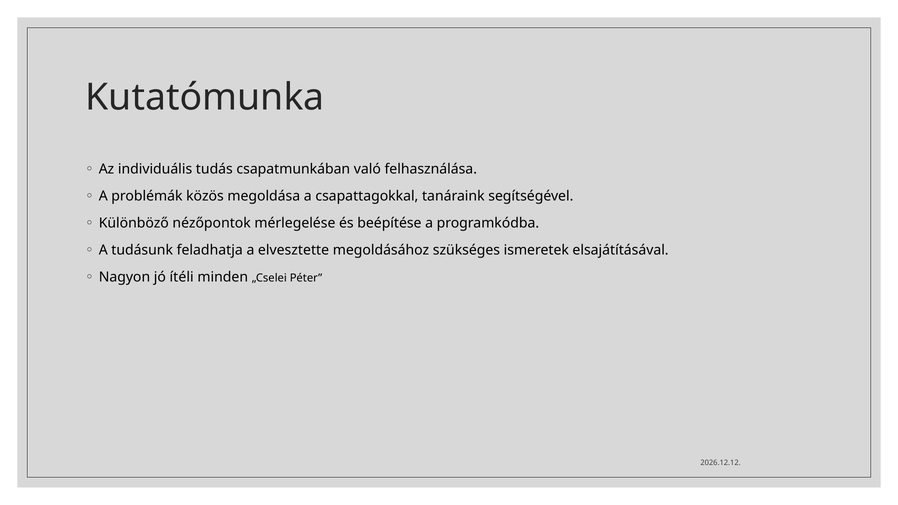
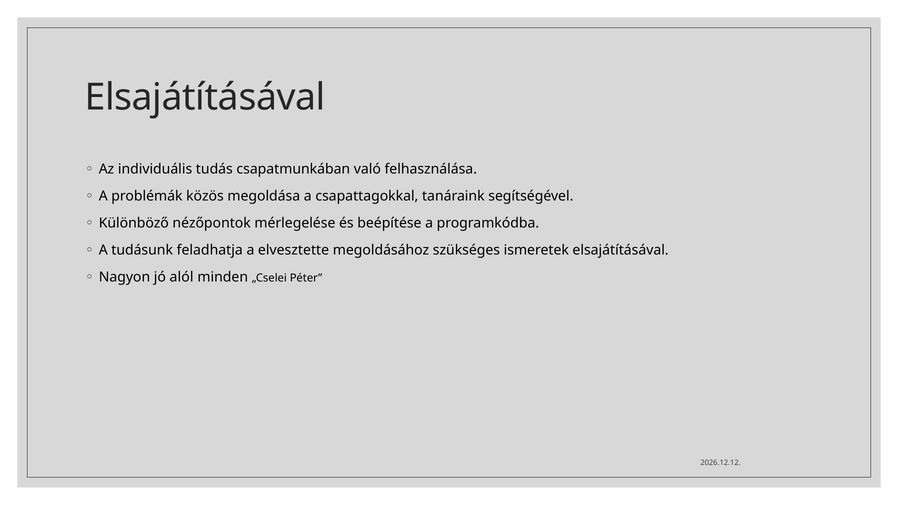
Kutatómunka at (205, 98): Kutatómunka -> Elsajátításával
ítéli: ítéli -> alól
